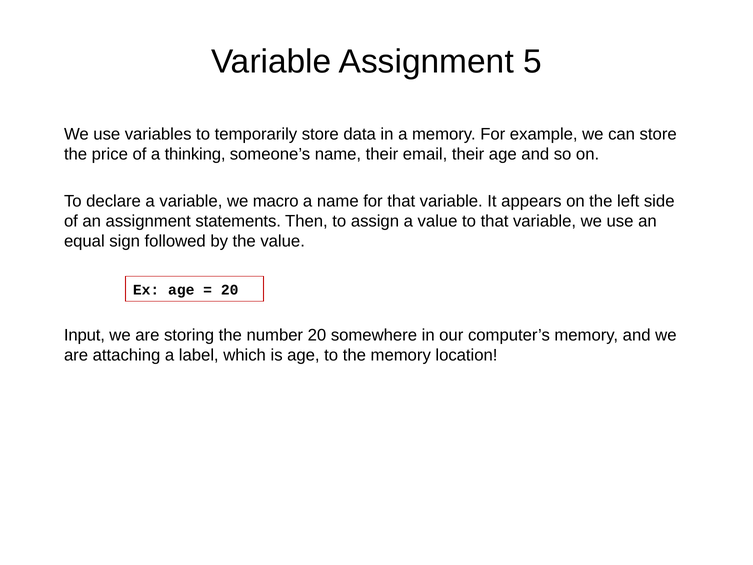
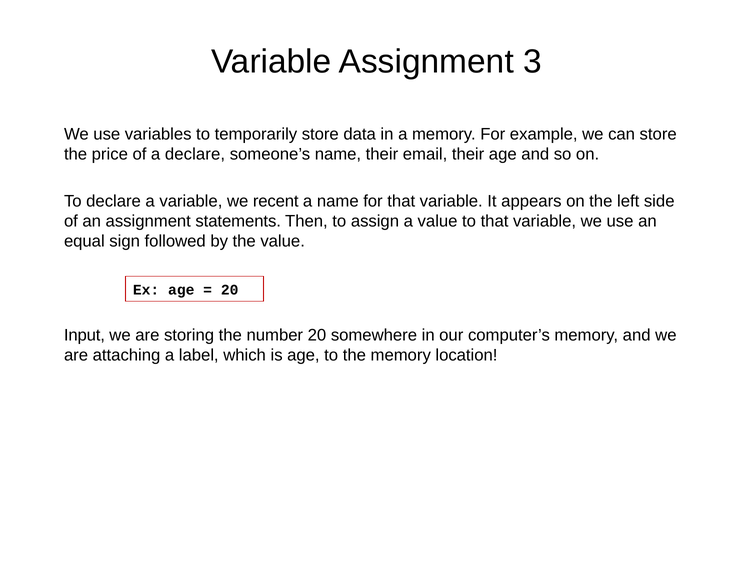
5: 5 -> 3
a thinking: thinking -> declare
macro: macro -> recent
